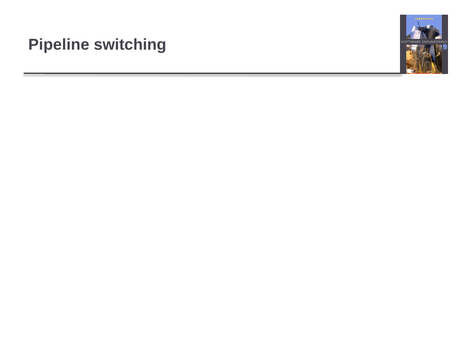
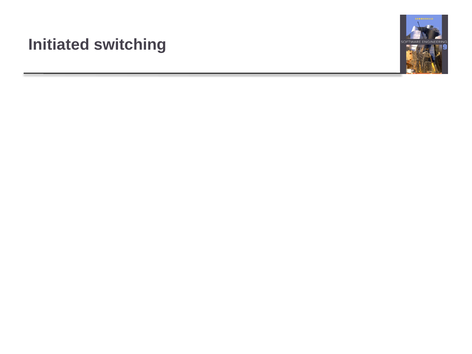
Pipeline: Pipeline -> Initiated
